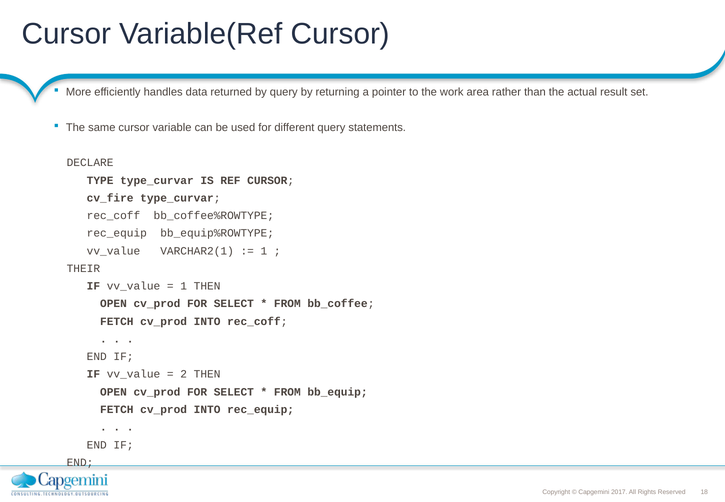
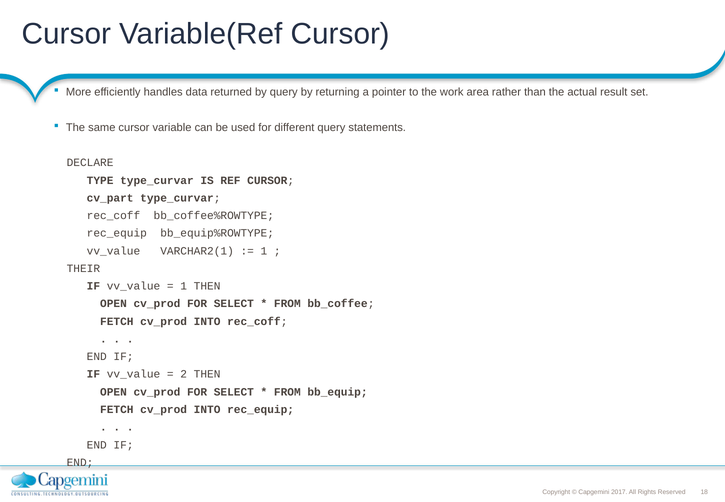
cv_fire: cv_fire -> cv_part
